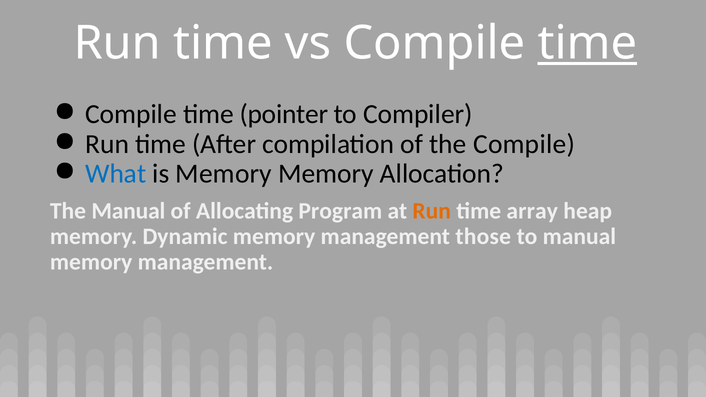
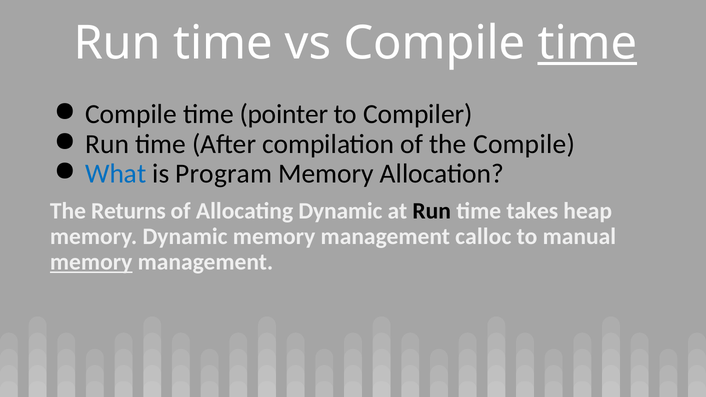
is Memory: Memory -> Program
The Manual: Manual -> Returns
Allocating Program: Program -> Dynamic
Run at (432, 211) colour: orange -> black
array: array -> takes
those: those -> calloc
memory at (91, 262) underline: none -> present
